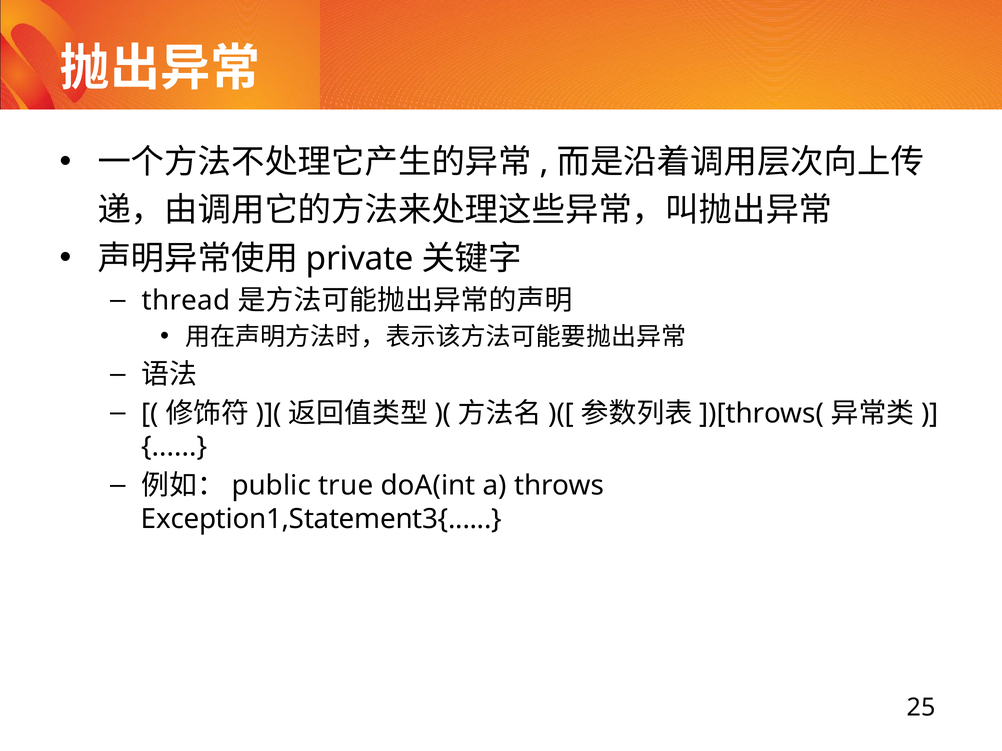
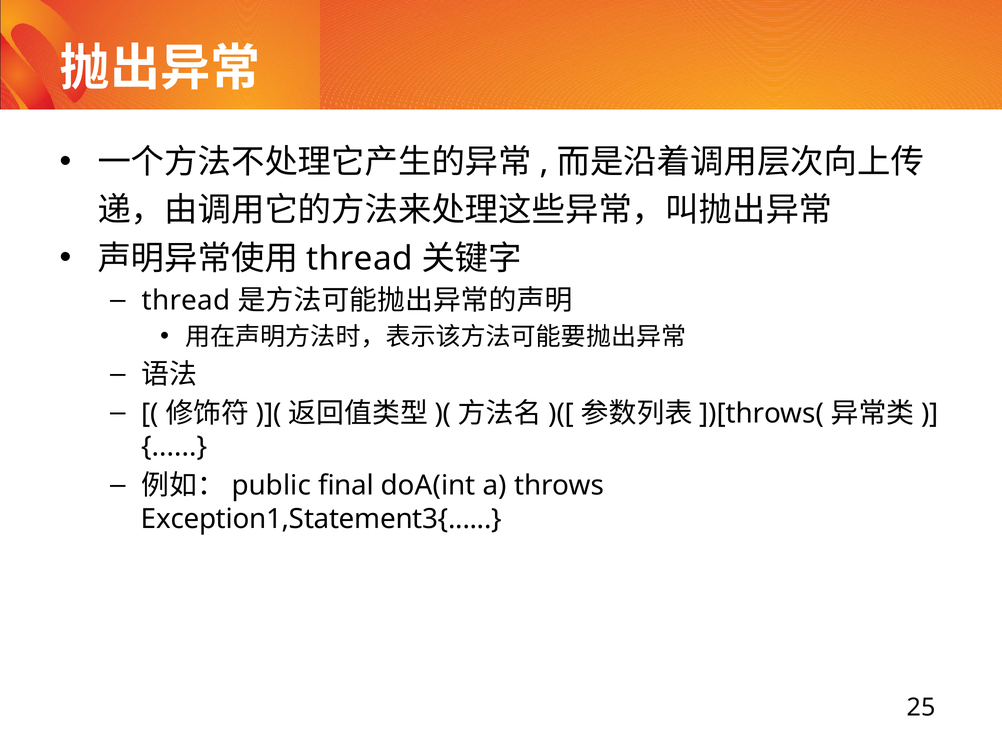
private at (360, 259): private -> thread
true: true -> final
